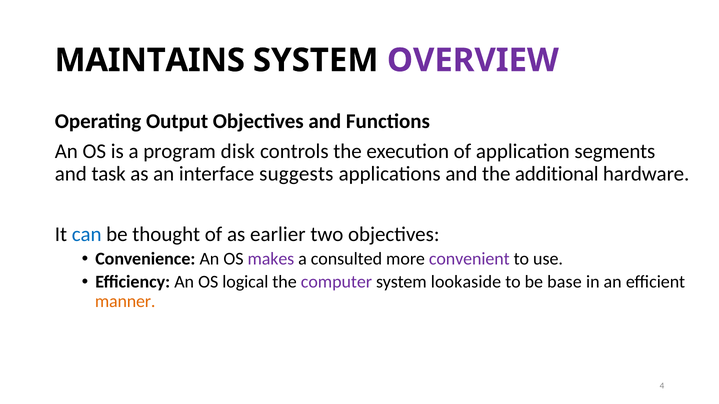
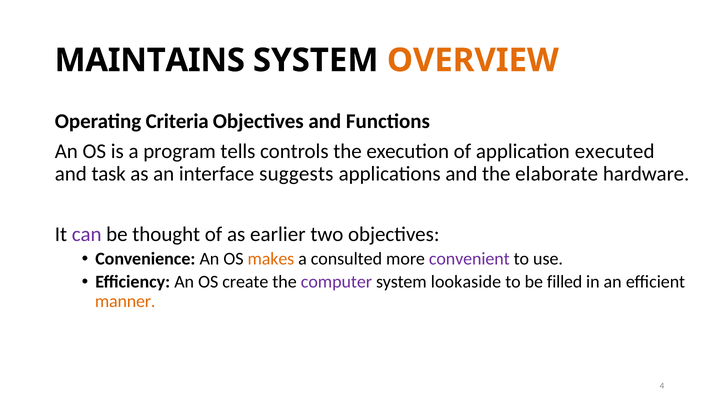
OVERVIEW colour: purple -> orange
Output: Output -> Criteria
disk: disk -> tells
segments: segments -> executed
additional: additional -> elaborate
can colour: blue -> purple
makes colour: purple -> orange
logical: logical -> create
base: base -> filled
